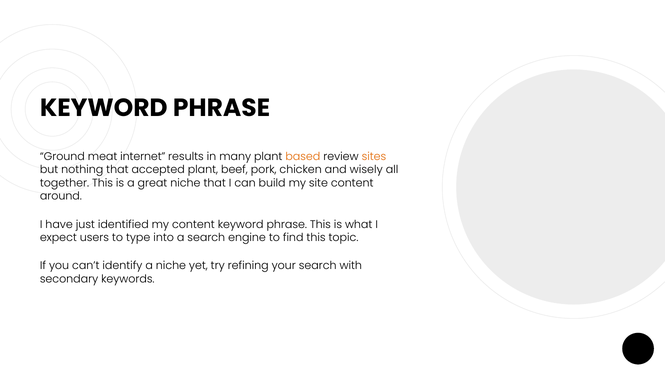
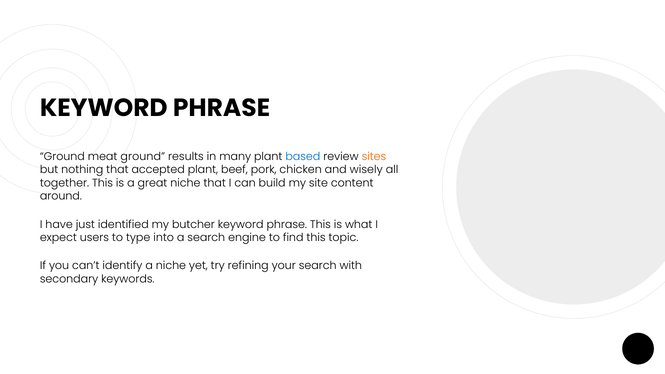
meat internet: internet -> ground
based colour: orange -> blue
my content: content -> butcher
